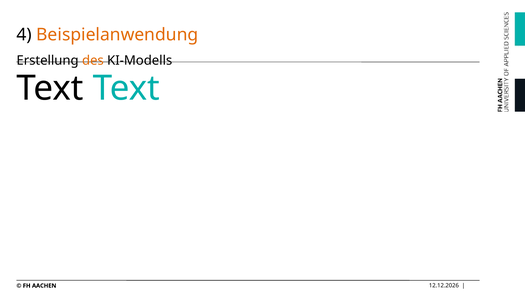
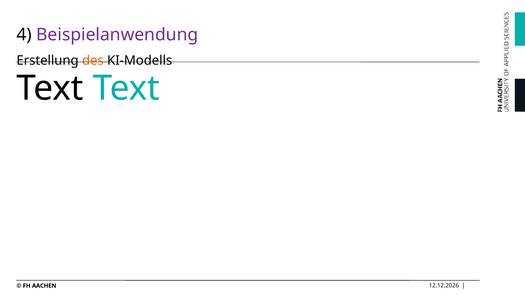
Beispielanwendung colour: orange -> purple
